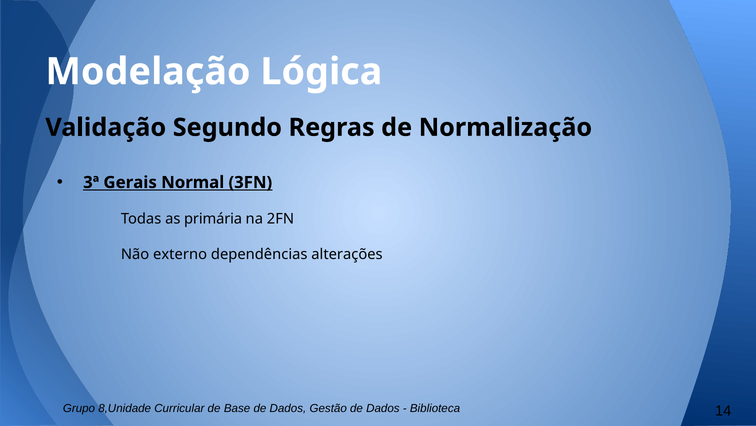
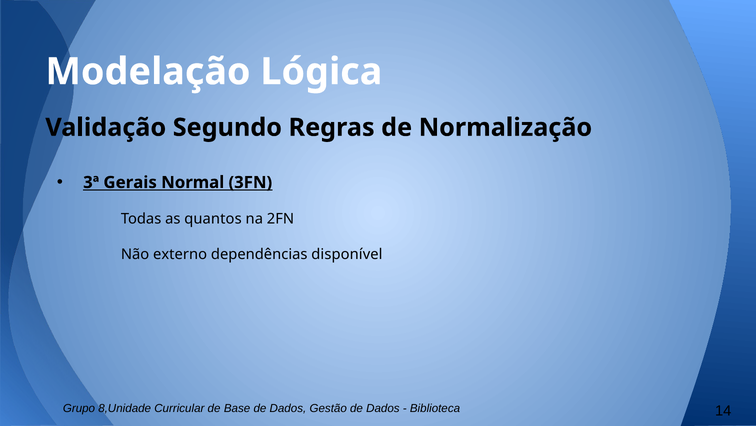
primária: primária -> quantos
alterações: alterações -> disponível
